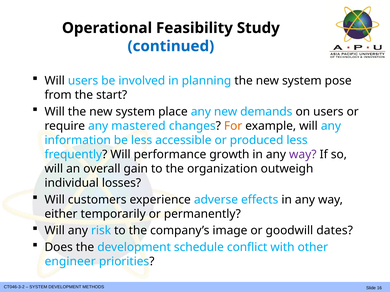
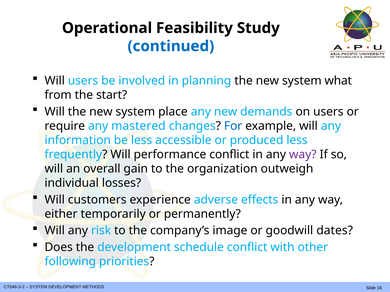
pose: pose -> what
For colour: orange -> blue
performance growth: growth -> conflict
engineer: engineer -> following
